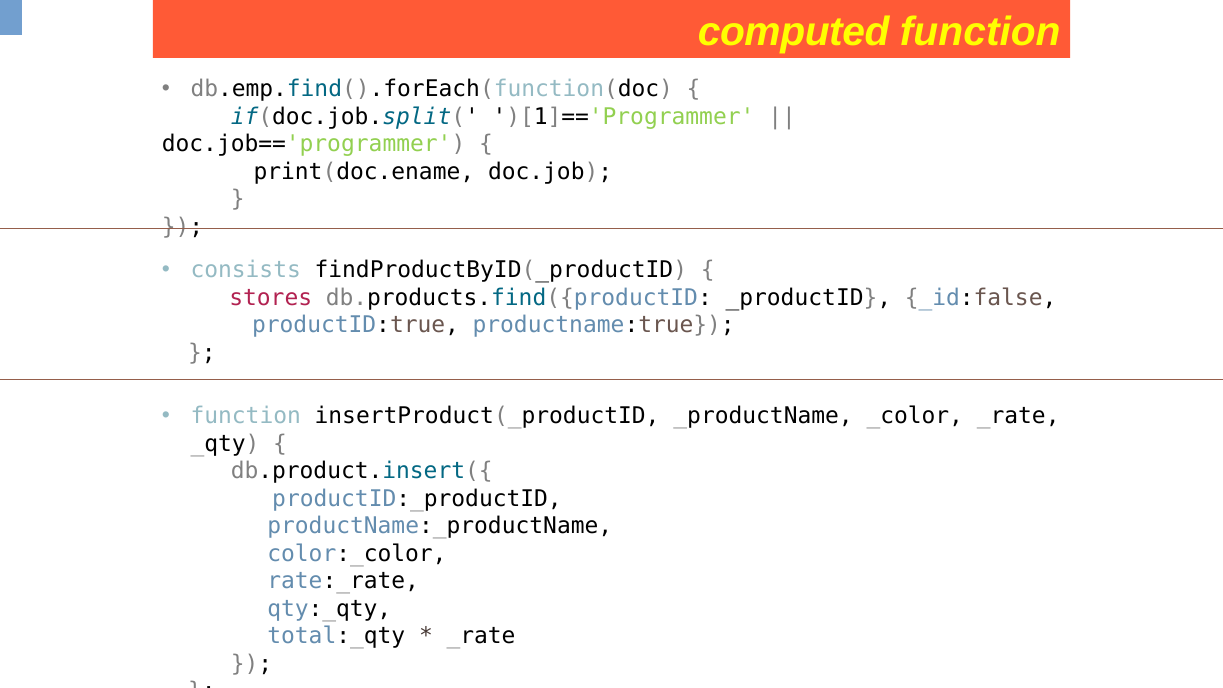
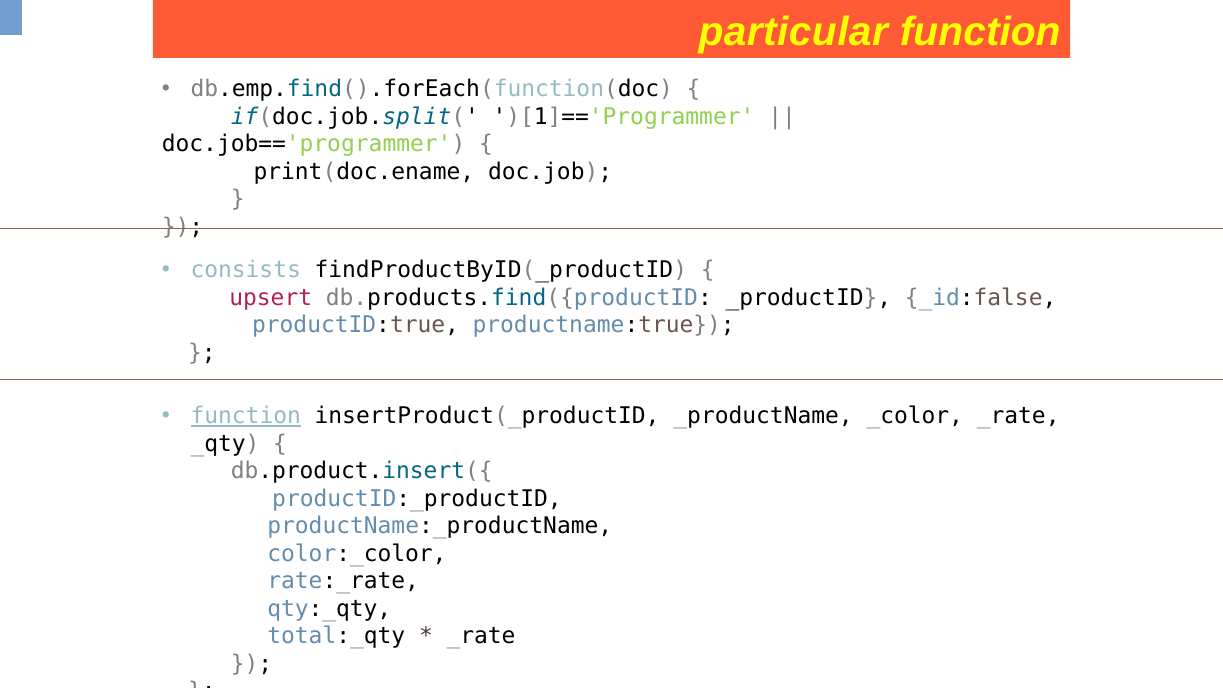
computed: computed -> particular
stores: stores -> upsert
function at (246, 416) underline: none -> present
